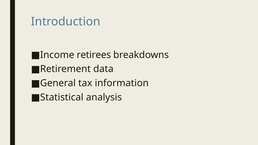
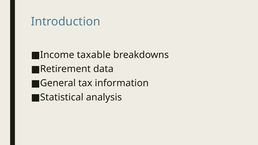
retirees: retirees -> taxable
